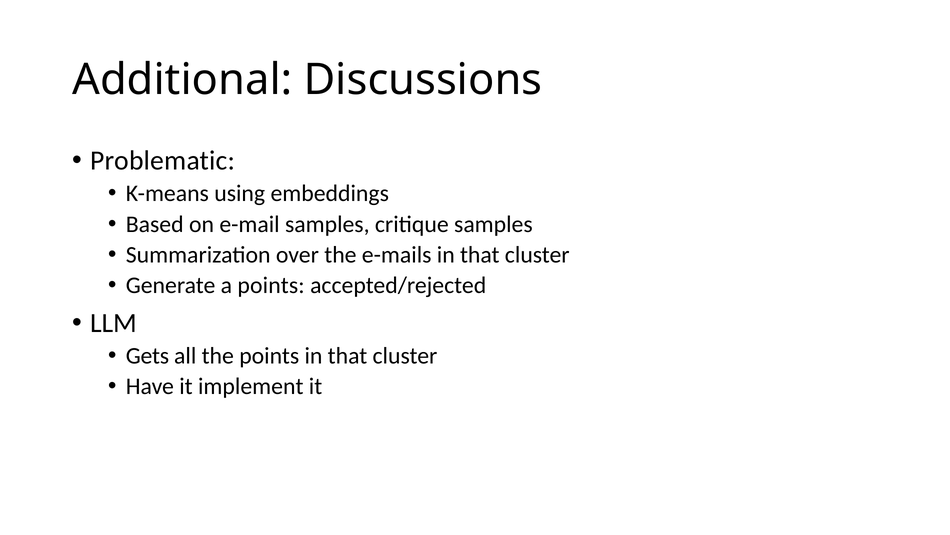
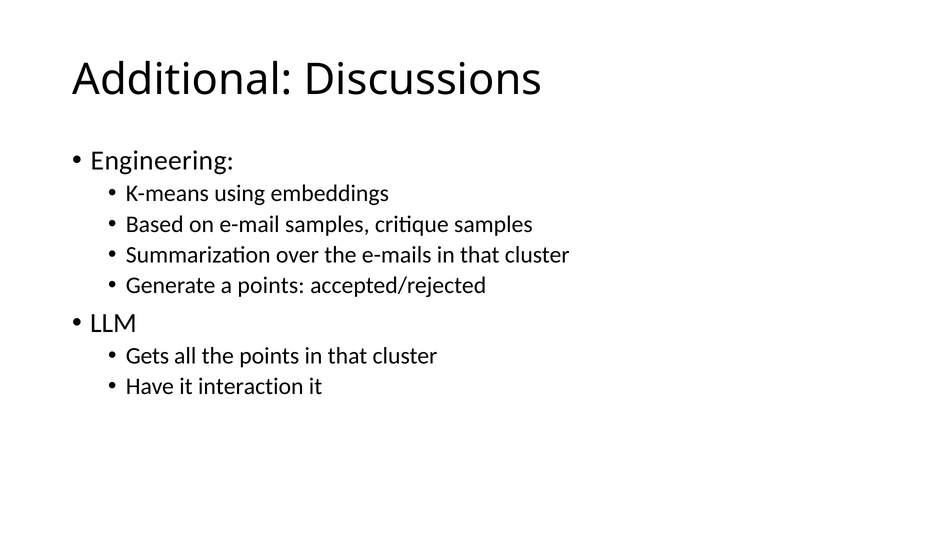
Problematic: Problematic -> Engineering
implement: implement -> interaction
